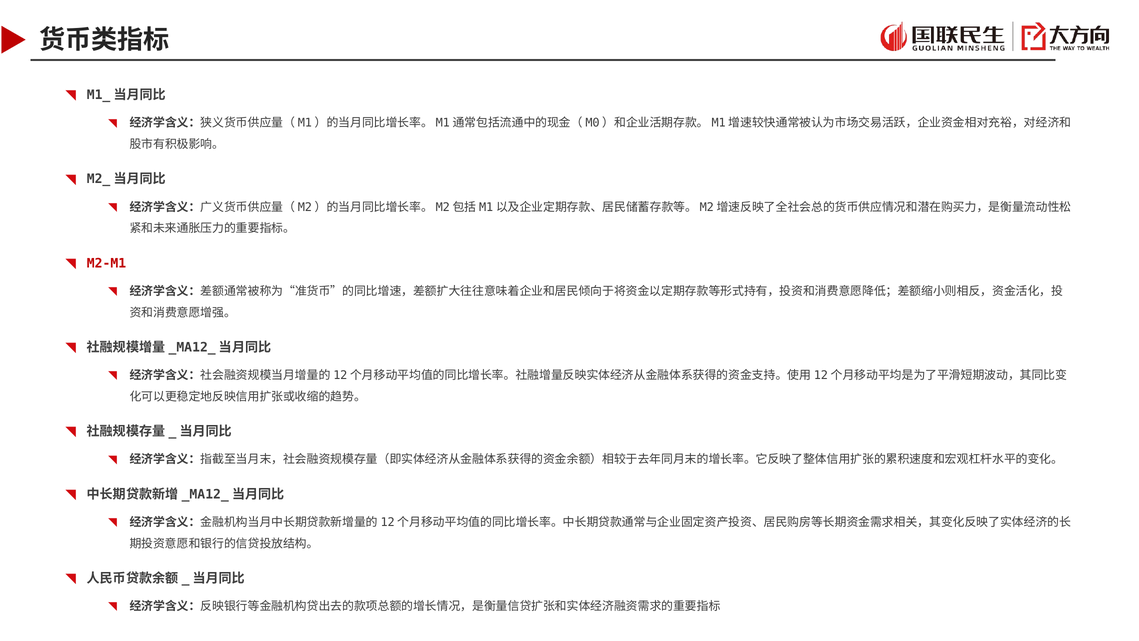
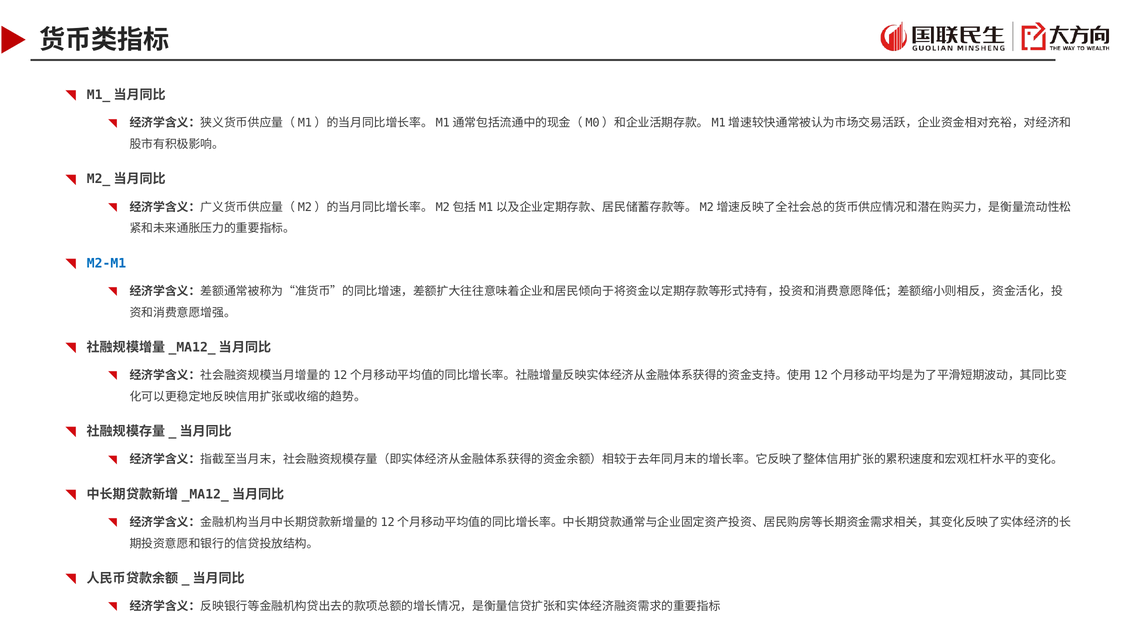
M2-M1 colour: red -> blue
